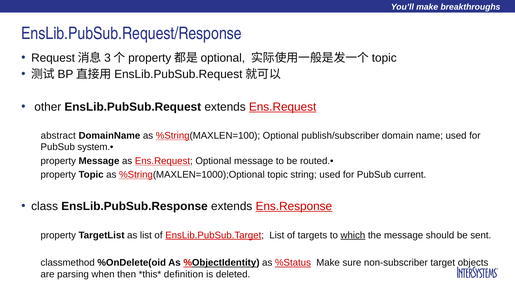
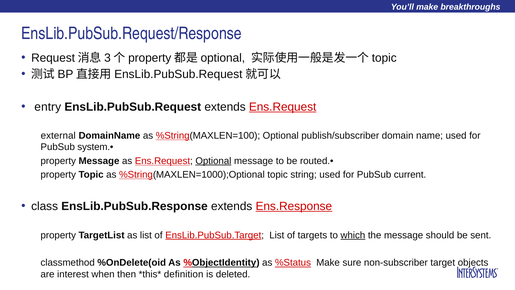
other: other -> entry
abstract: abstract -> external
Optional at (213, 161) underline: none -> present
parsing: parsing -> interest
